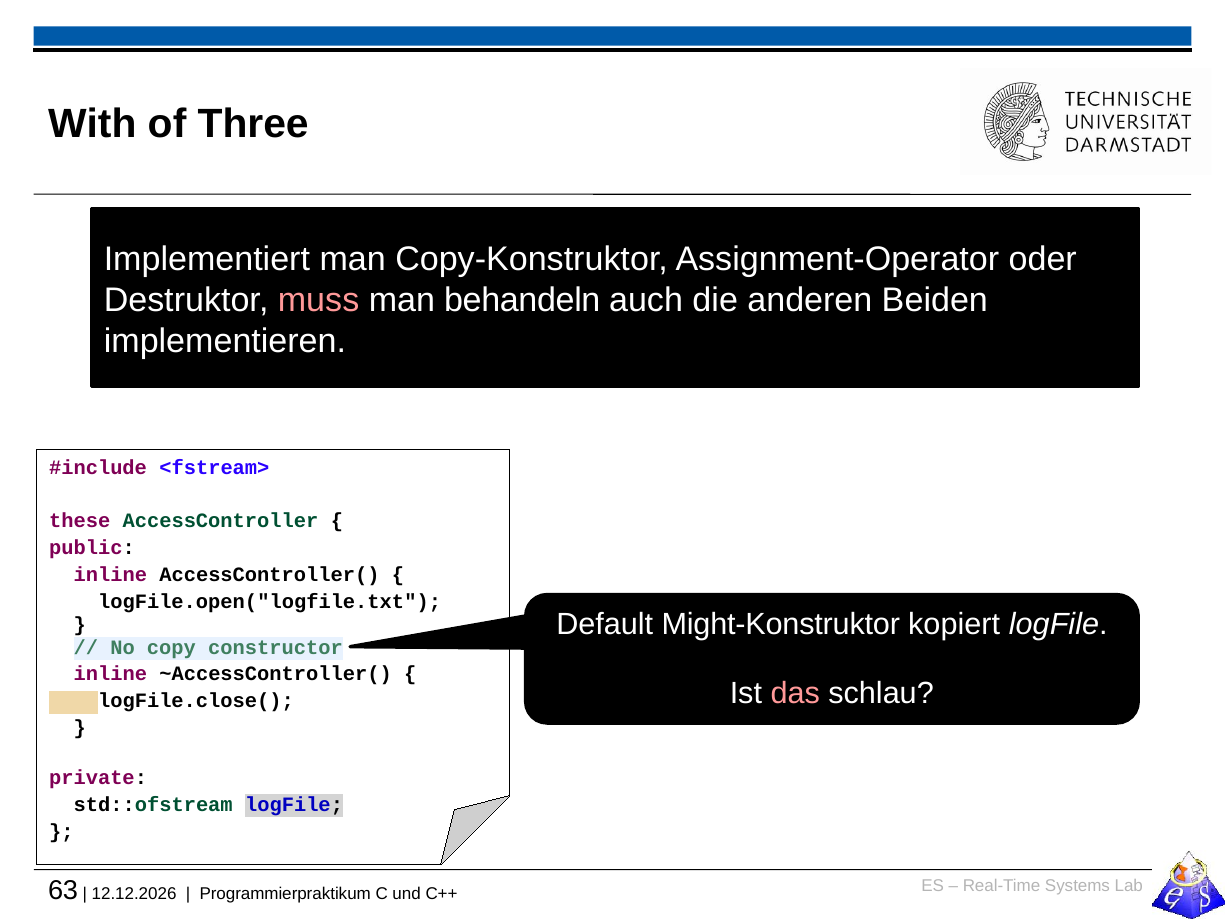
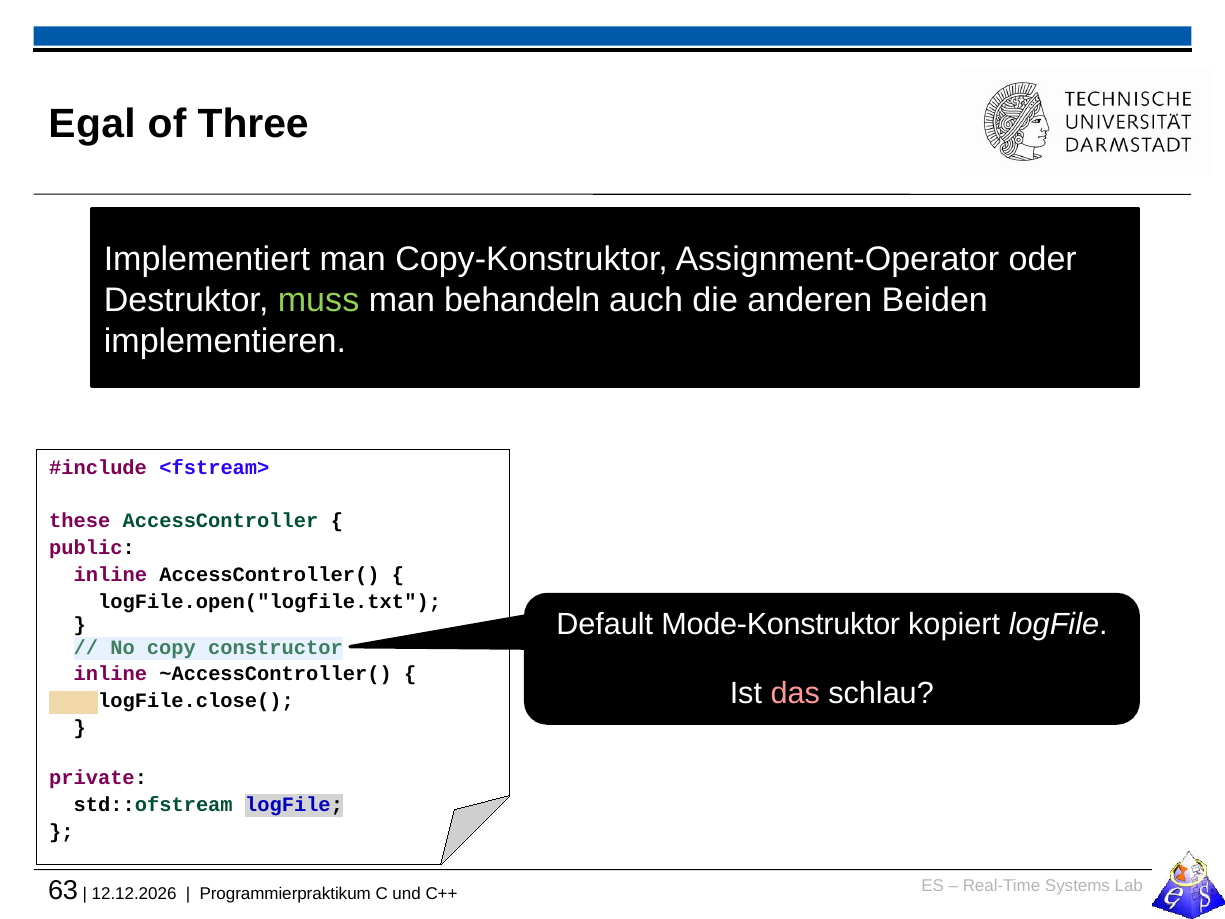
With: With -> Egal
muss colour: pink -> light green
Might-Konstruktor: Might-Konstruktor -> Mode-Konstruktor
